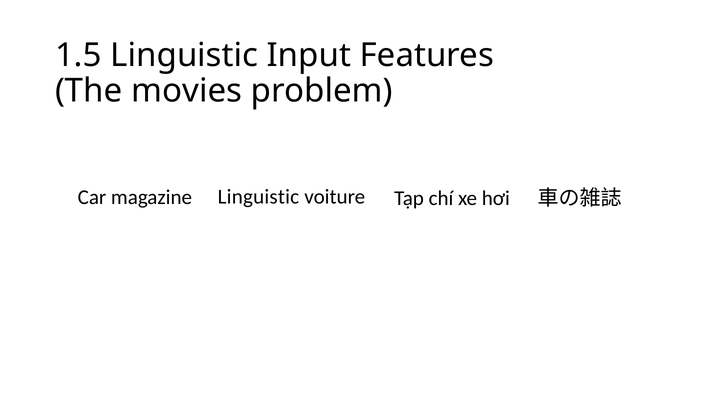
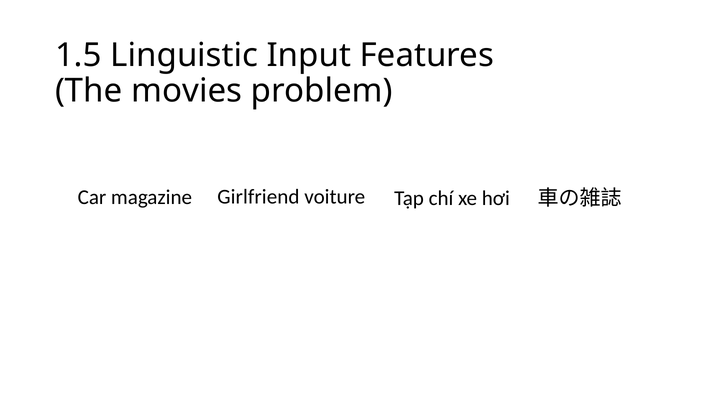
magazine Linguistic: Linguistic -> Girlfriend
